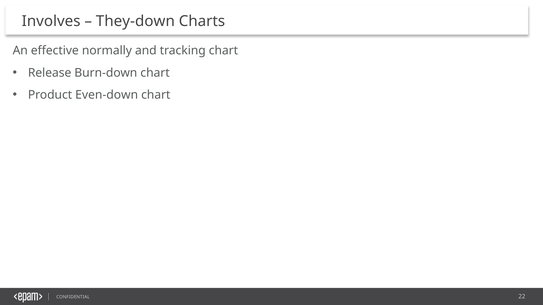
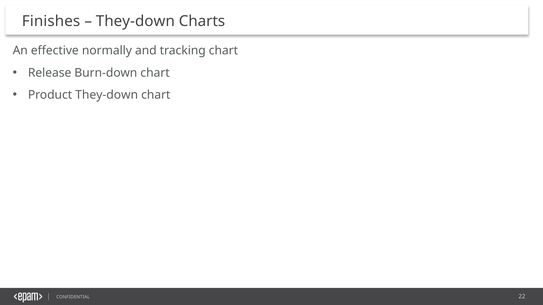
Involves: Involves -> Finishes
Product Even-down: Even-down -> They-down
